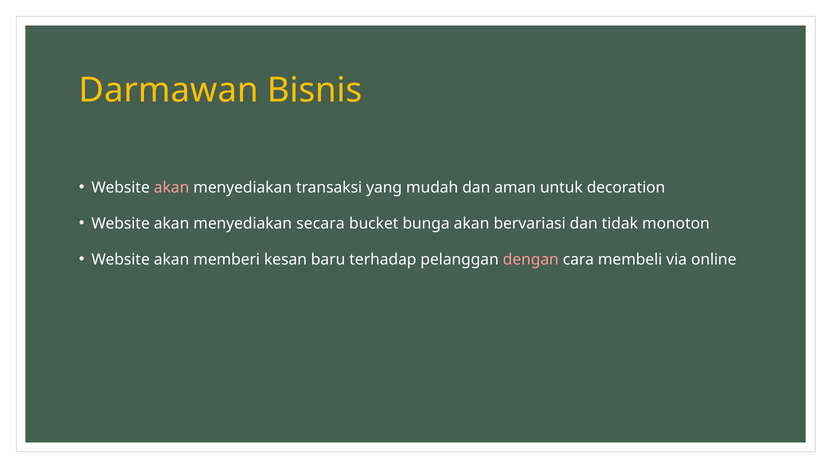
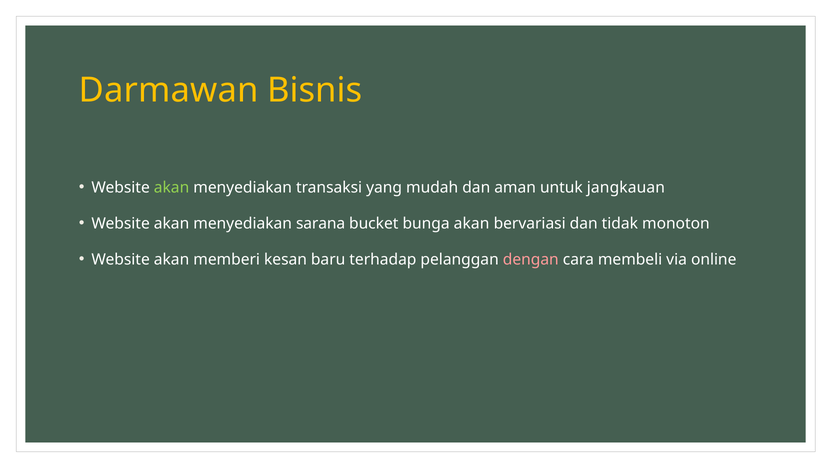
akan at (172, 187) colour: pink -> light green
decoration: decoration -> jangkauan
secara: secara -> sarana
